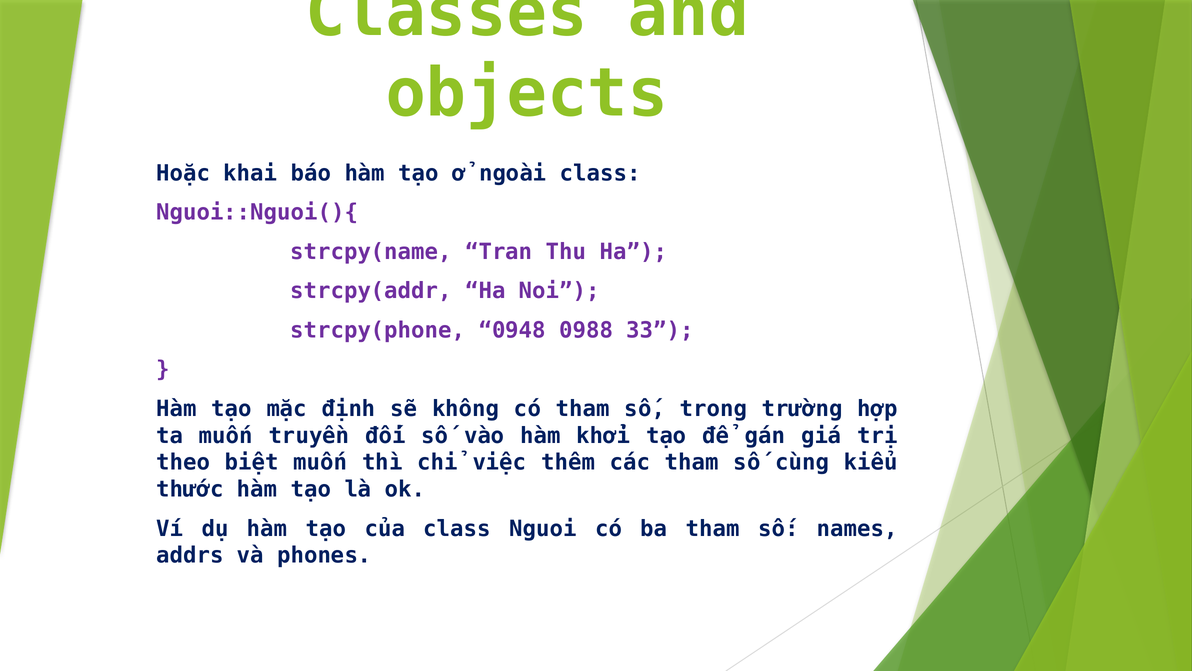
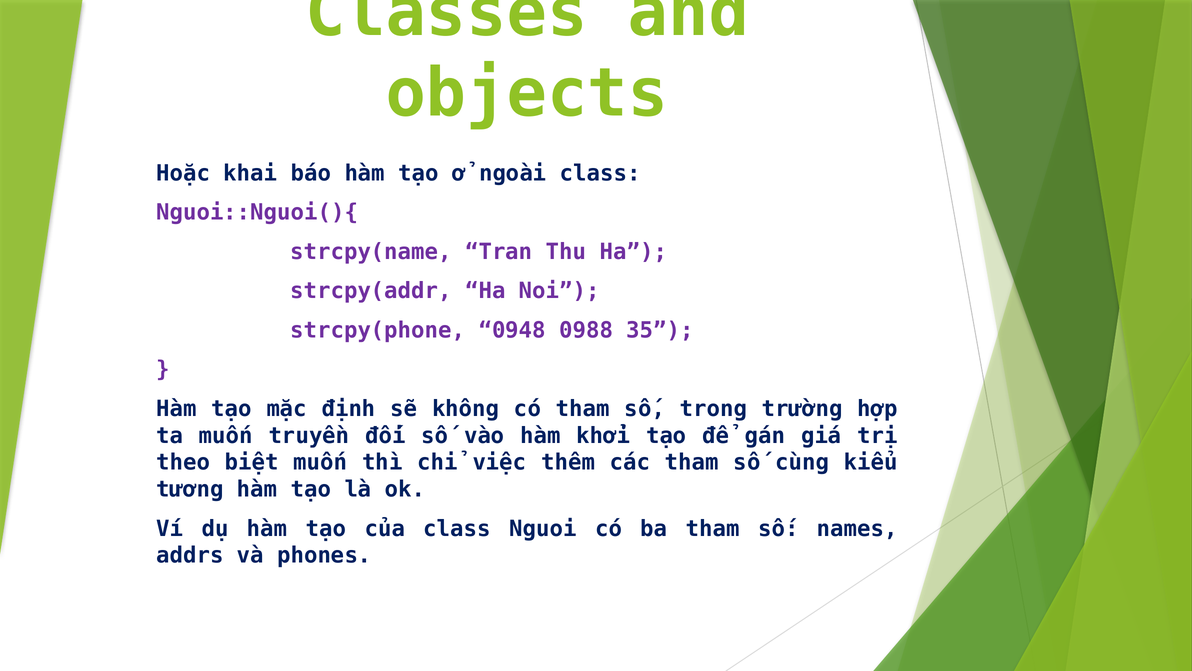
33: 33 -> 35
thước: thước -> tương
